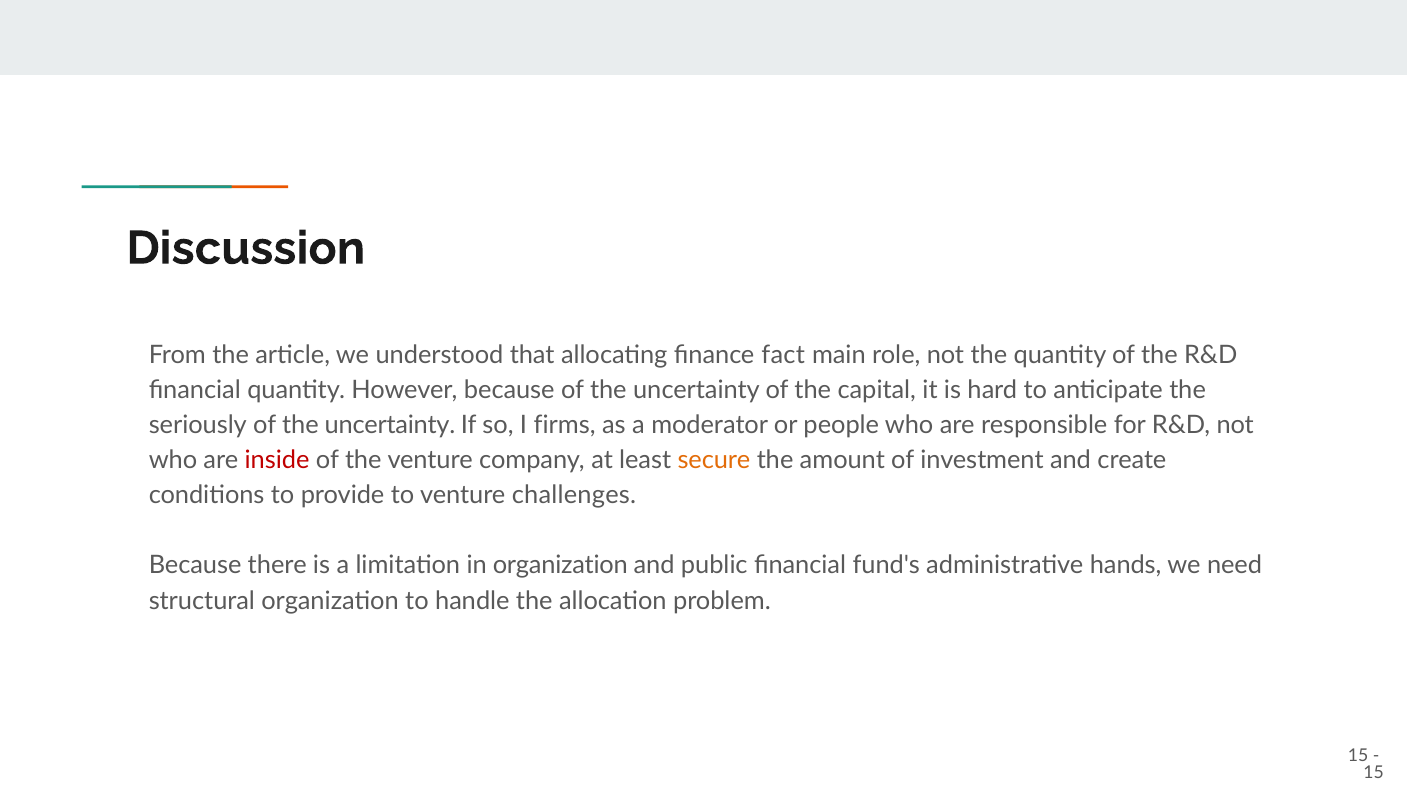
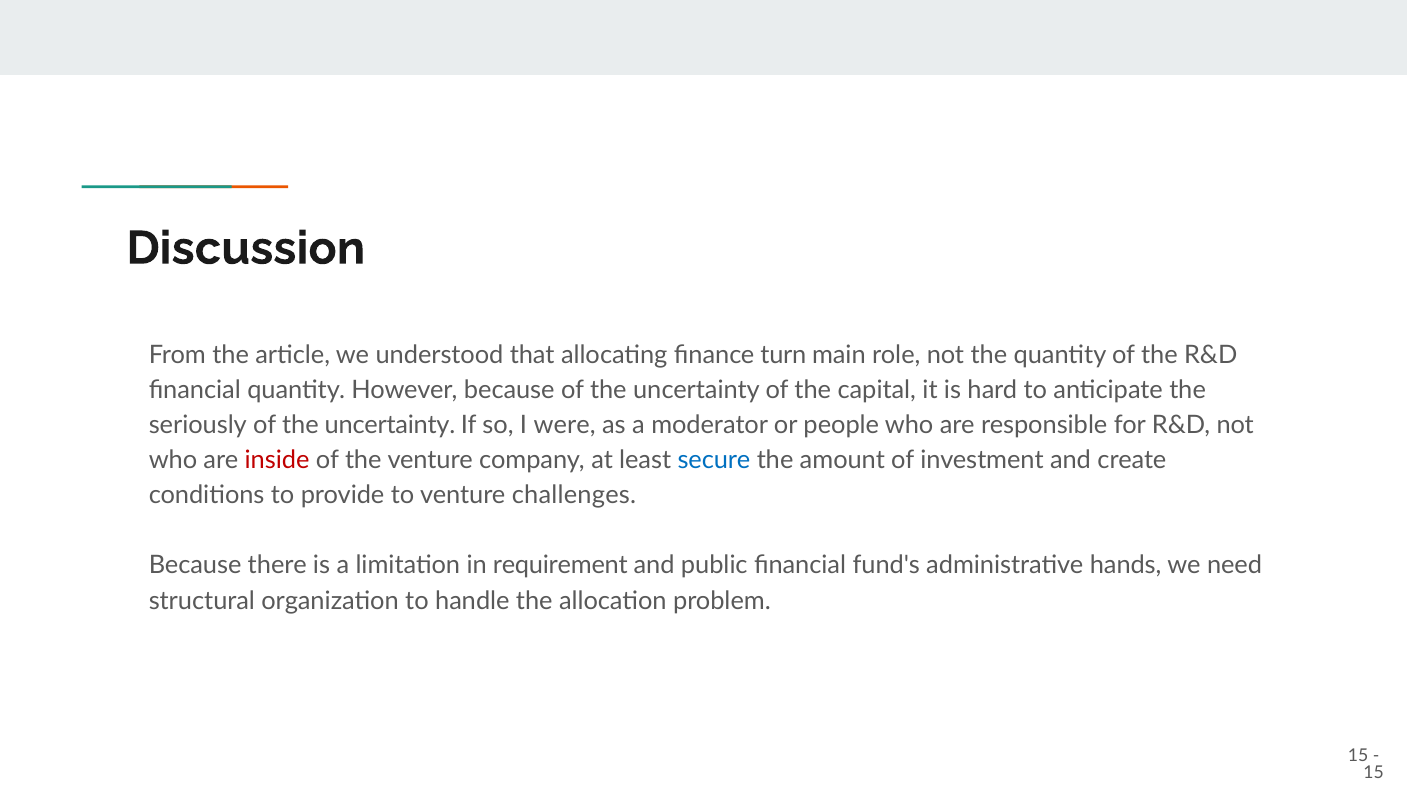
fact: fact -> turn
firms: firms -> were
secure colour: orange -> blue
in organization: organization -> requirement
